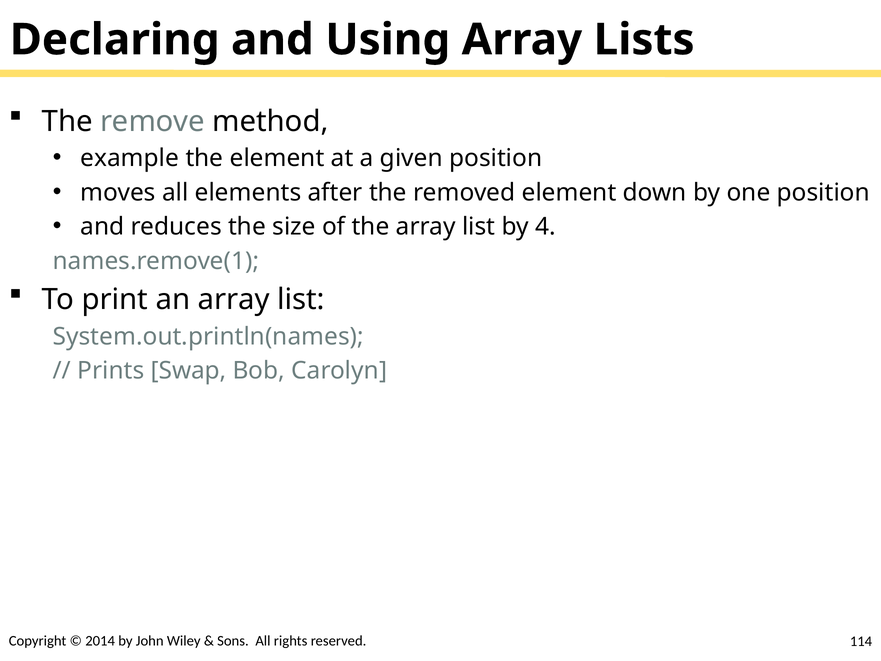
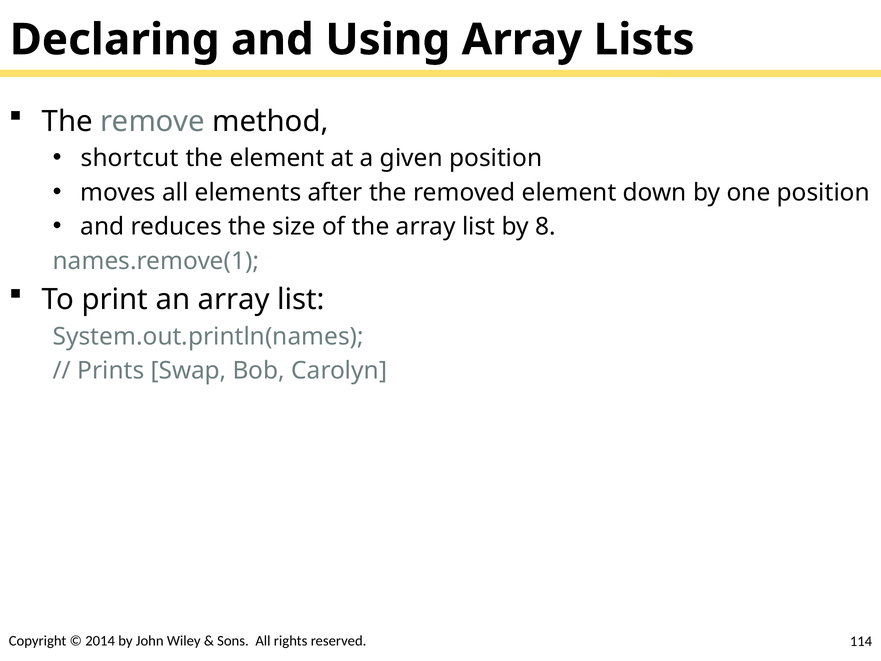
example: example -> shortcut
4: 4 -> 8
